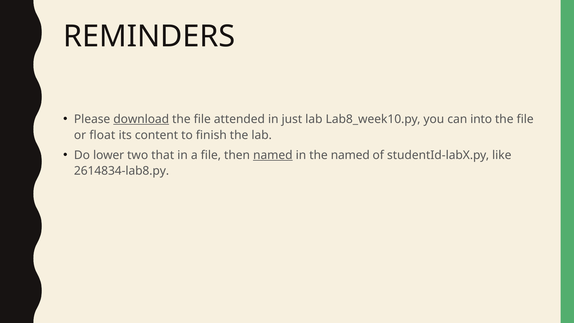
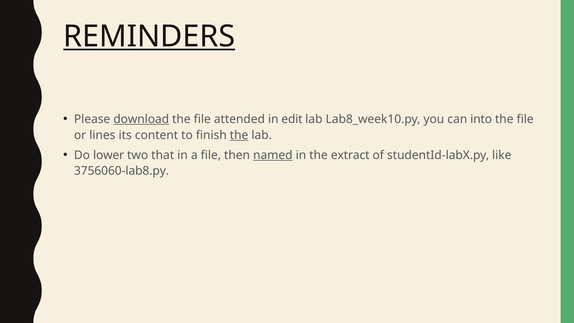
REMINDERS underline: none -> present
just: just -> edit
float: float -> lines
the at (239, 135) underline: none -> present
the named: named -> extract
2614834-lab8.py: 2614834-lab8.py -> 3756060-lab8.py
